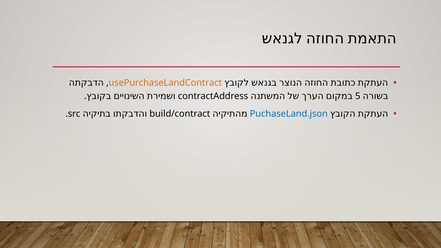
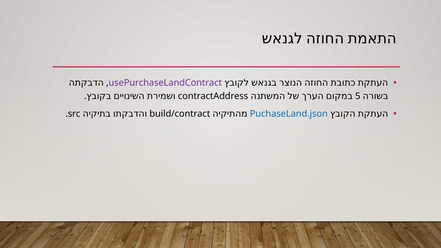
usePurchaseLandContract colour: orange -> purple
